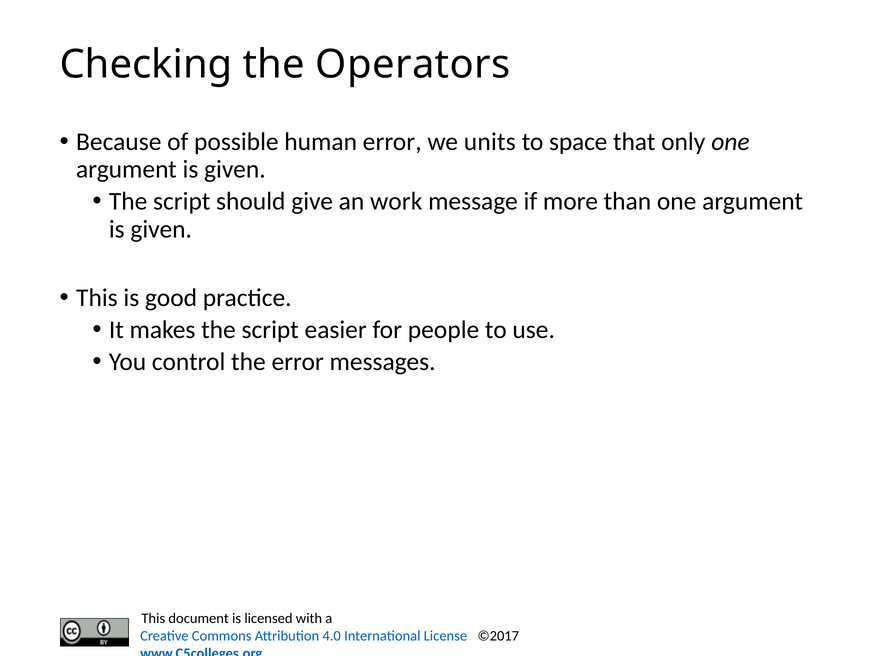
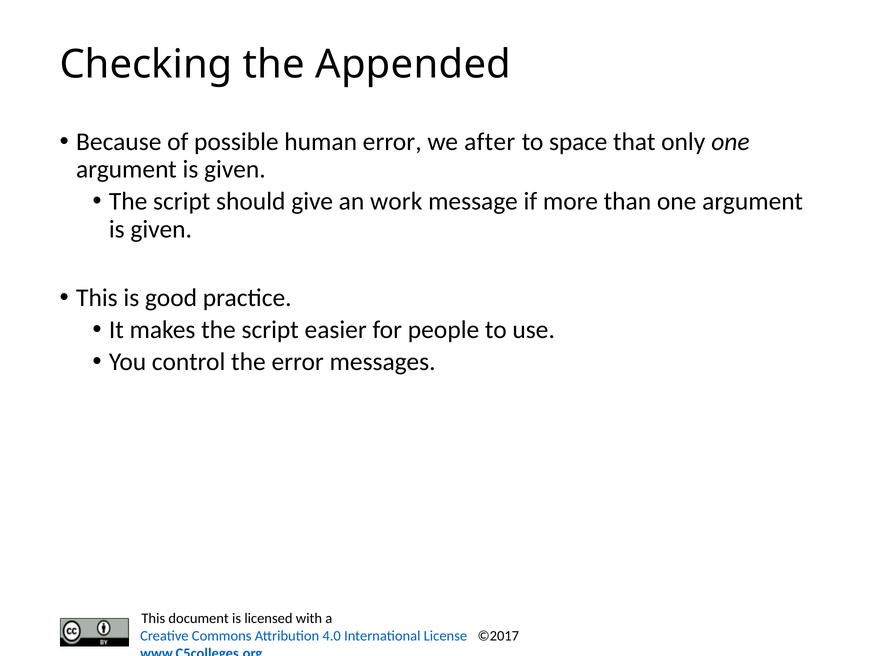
Operators: Operators -> Appended
units: units -> after
